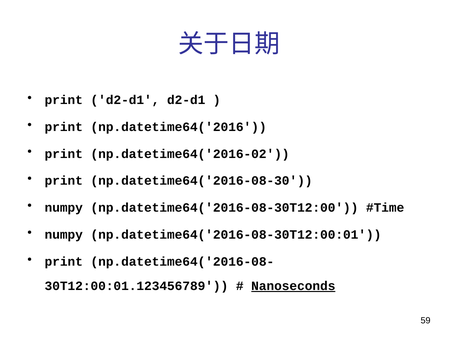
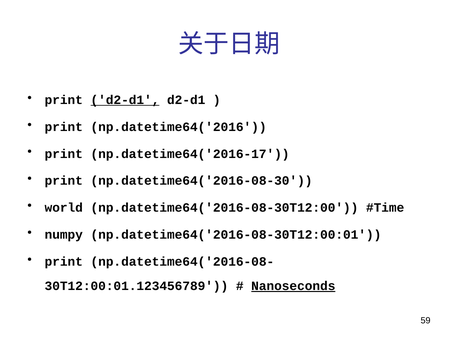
d2-d1 at (125, 100) underline: none -> present
np.datetime64('2016-02: np.datetime64('2016-02 -> np.datetime64('2016-17
numpy at (64, 208): numpy -> world
